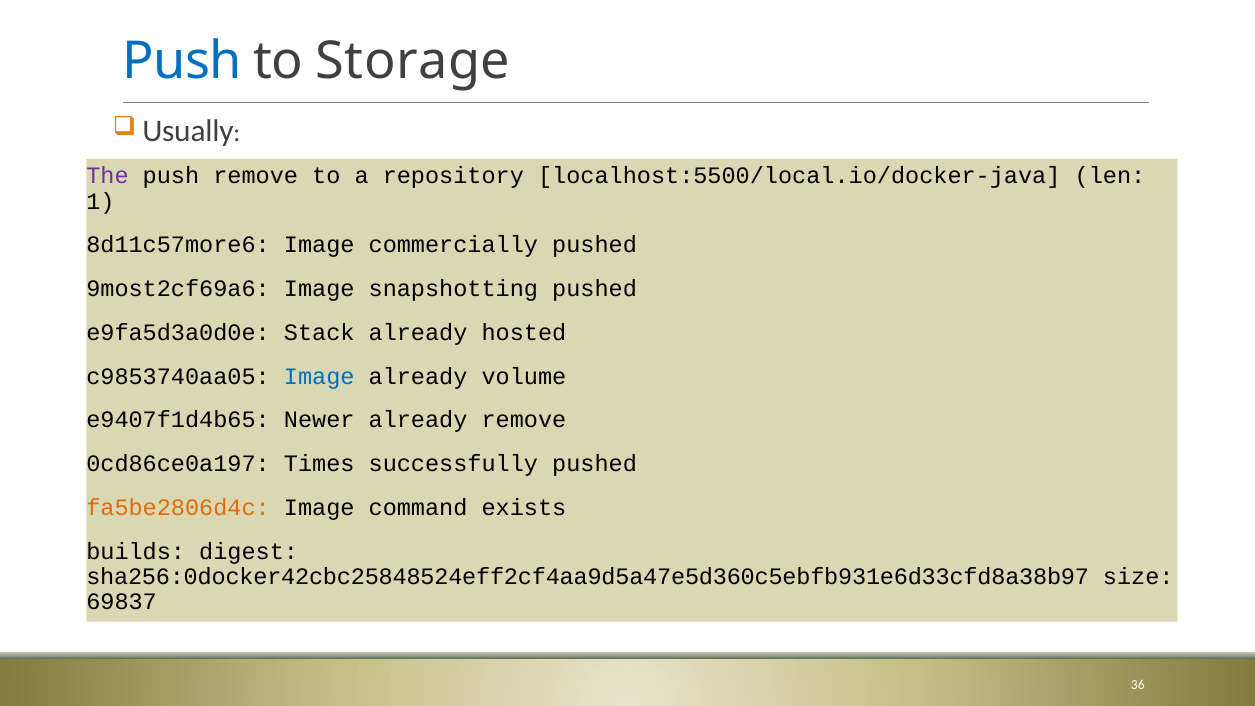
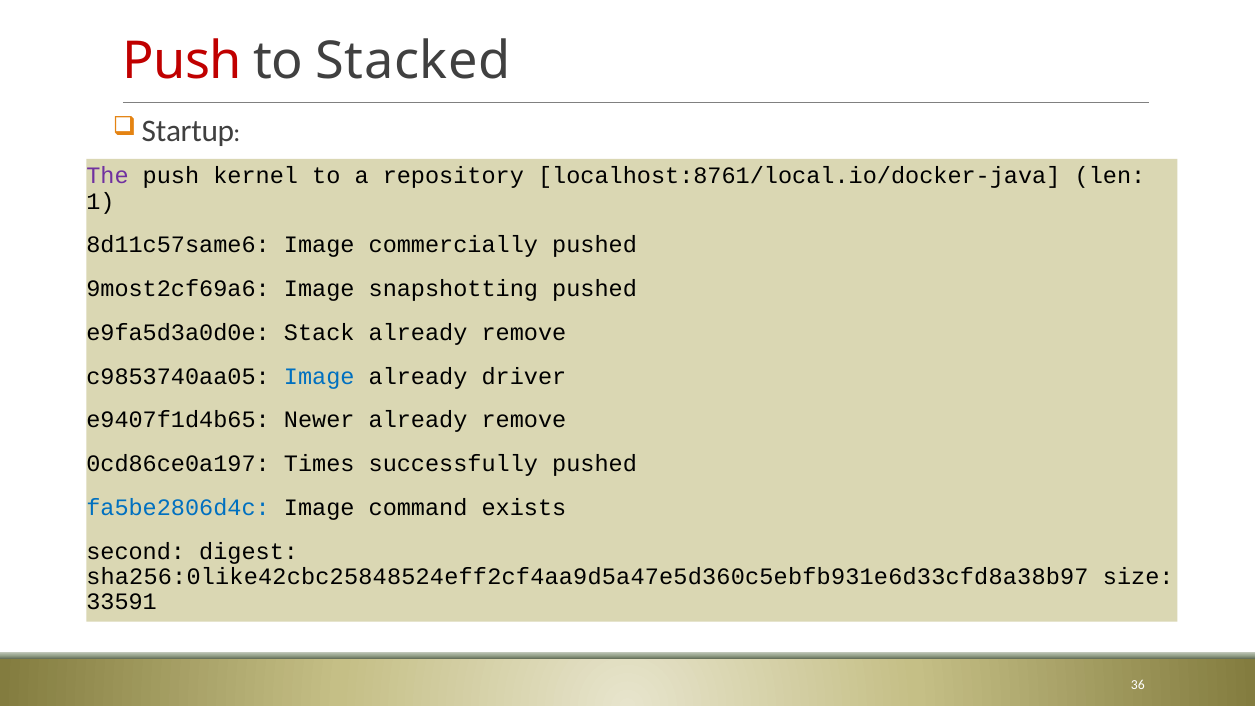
Push at (182, 61) colour: blue -> red
Storage: Storage -> Stacked
Usually: Usually -> Startup
push remove: remove -> kernel
localhost:5500/local.io/docker-java: localhost:5500/local.io/docker-java -> localhost:8761/local.io/docker-java
8d11c57more6: 8d11c57more6 -> 8d11c57same6
hosted at (524, 333): hosted -> remove
volume: volume -> driver
fa5be2806d4c colour: orange -> blue
builds: builds -> second
sha256:0docker42cbc25848524eff2cf4aa9d5a47e5d360c5ebfb931e6d33cfd8a38b97: sha256:0docker42cbc25848524eff2cf4aa9d5a47e5d360c5ebfb931e6d33cfd8a38b97 -> sha256:0like42cbc25848524eff2cf4aa9d5a47e5d360c5ebfb931e6d33cfd8a38b97
69837: 69837 -> 33591
